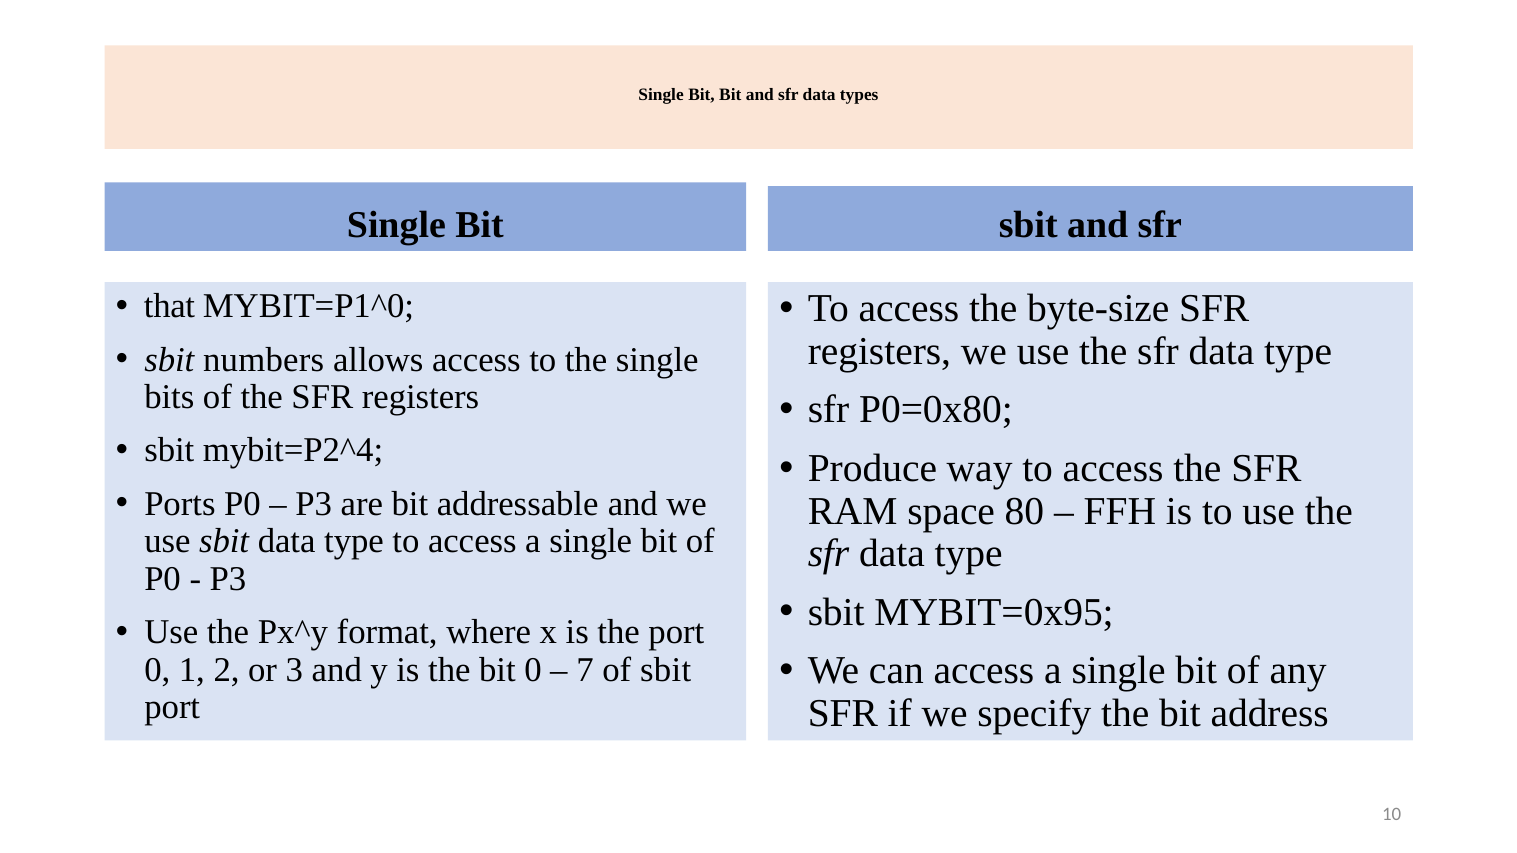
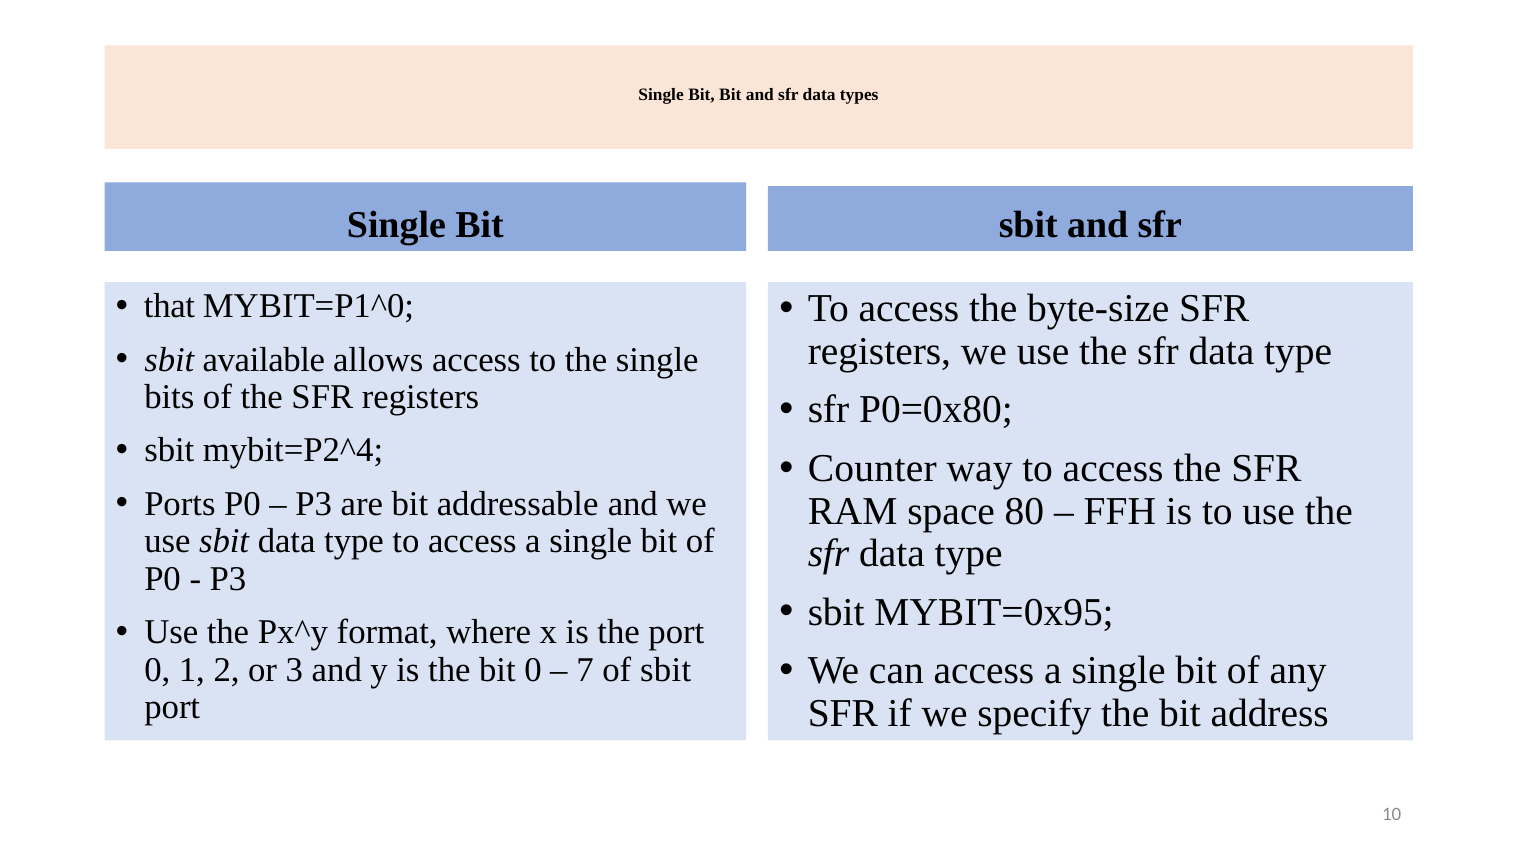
numbers: numbers -> available
Produce: Produce -> Counter
